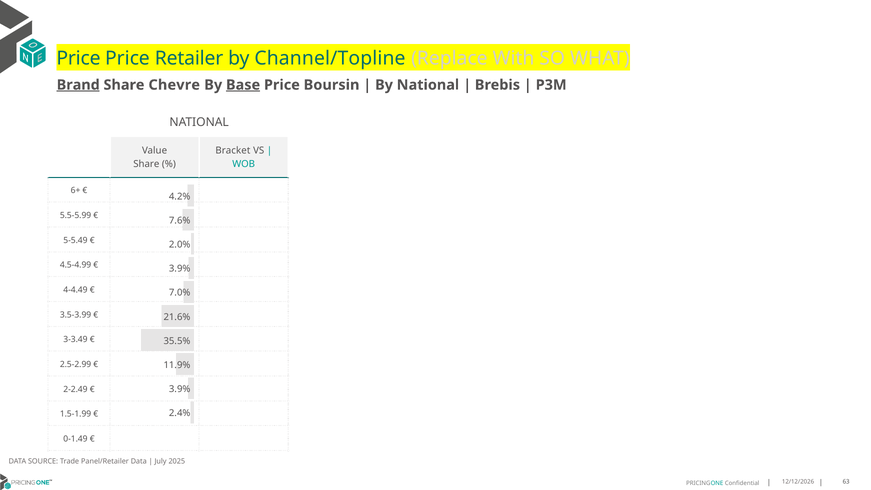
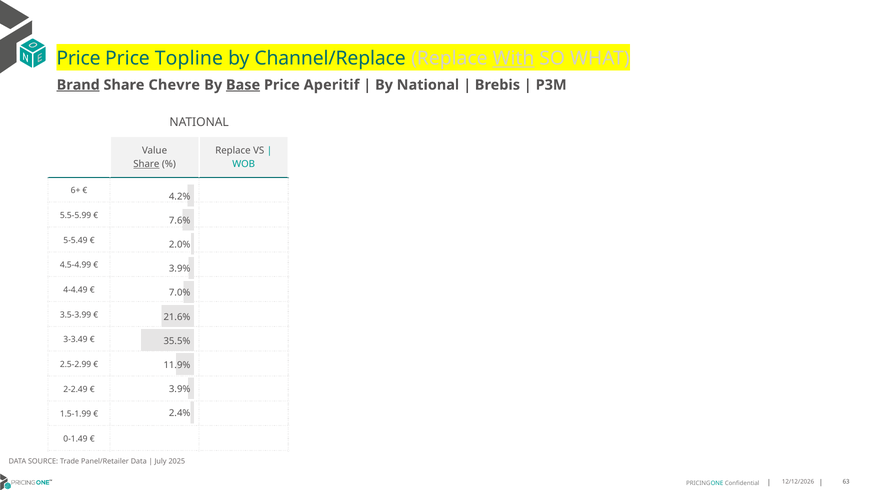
Retailer: Retailer -> Topline
Channel/Topline: Channel/Topline -> Channel/Replace
With underline: none -> present
Boursin: Boursin -> Aperitif
Bracket at (233, 151): Bracket -> Replace
Share at (146, 164) underline: none -> present
